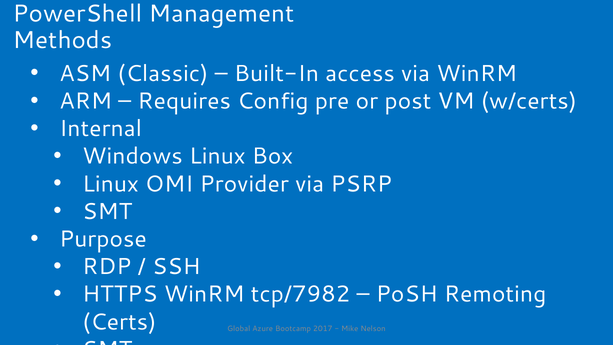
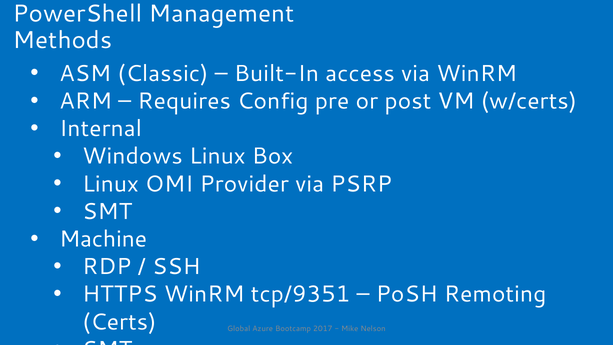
Purpose: Purpose -> Machine
tcp/7982: tcp/7982 -> tcp/9351
